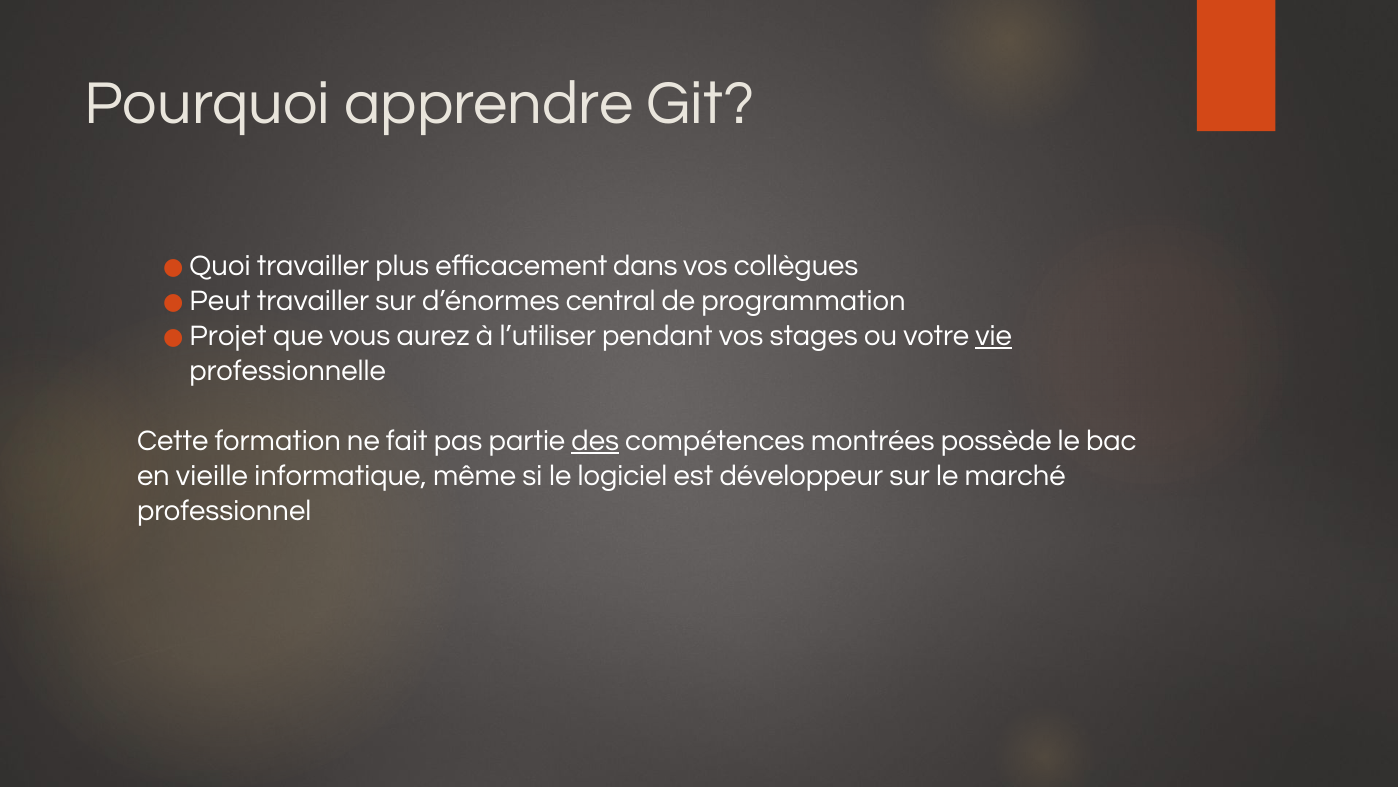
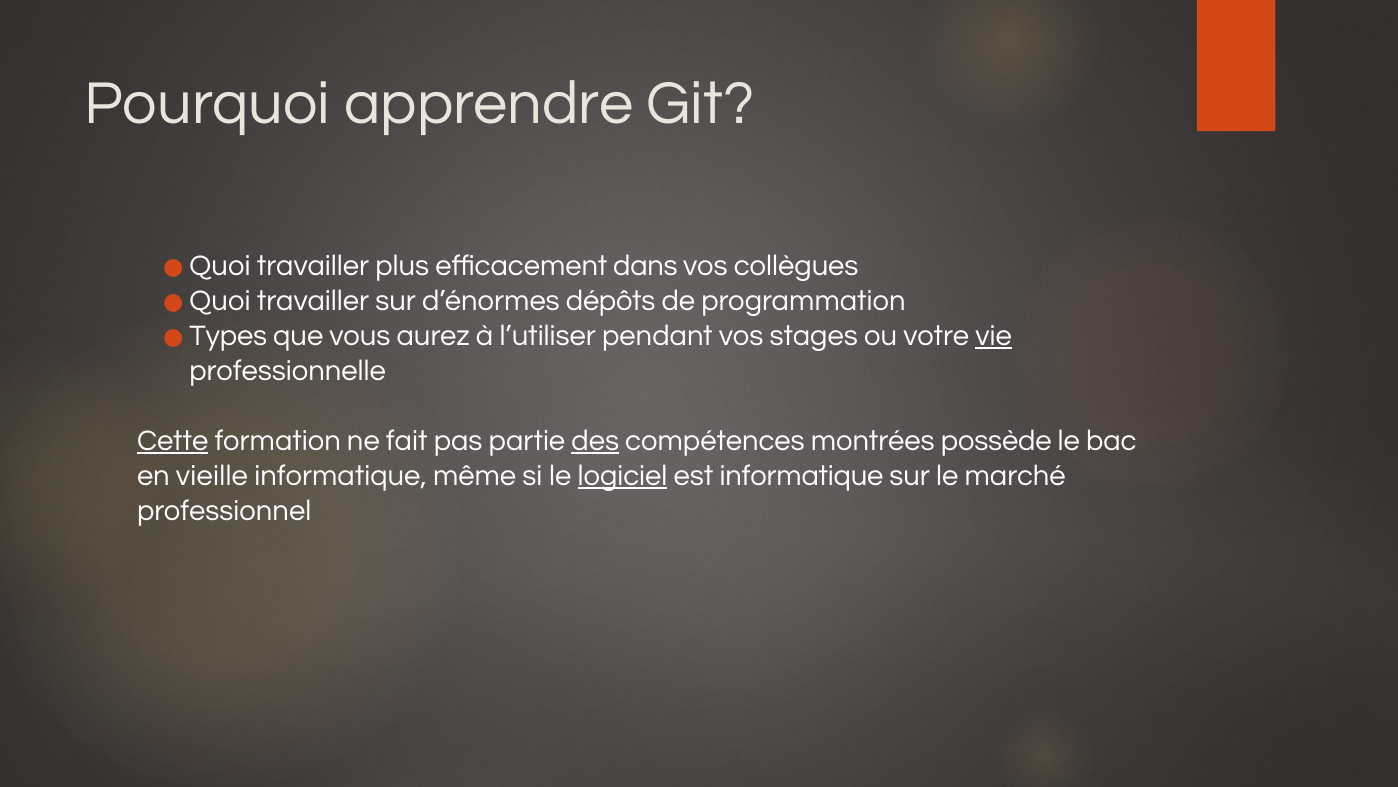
Peut at (220, 300): Peut -> Quoi
central: central -> dépôts
Projet: Projet -> Types
Cette underline: none -> present
logiciel underline: none -> present
est développeur: développeur -> informatique
